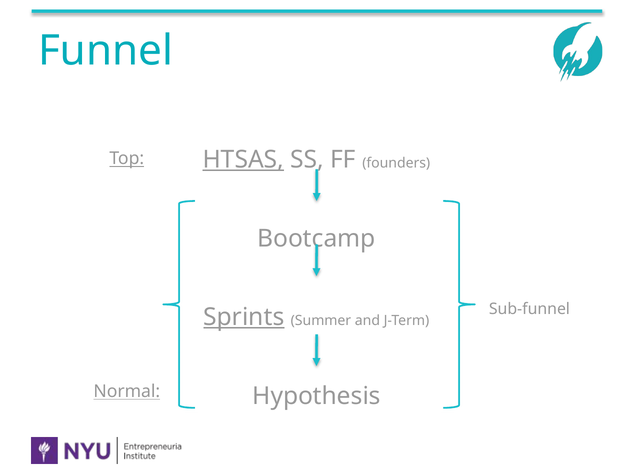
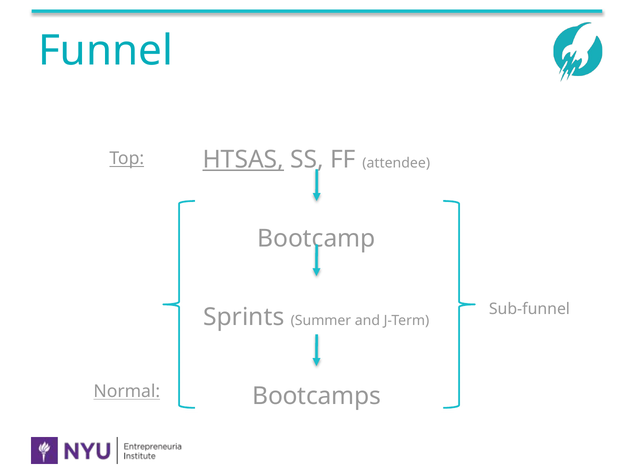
founders: founders -> attendee
Sprints underline: present -> none
Hypothesis: Hypothesis -> Bootcamps
